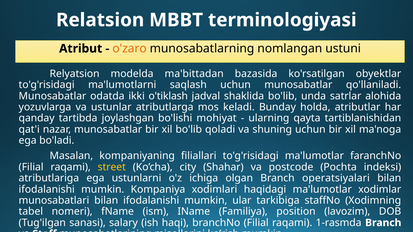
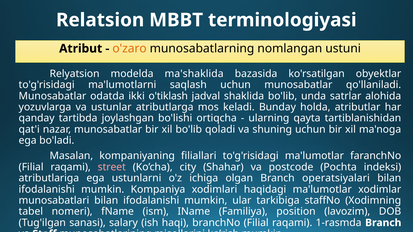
ma'bittadan: ma'bittadan -> ma'shaklida
mohiyat: mohiyat -> ortiqcha
street colour: yellow -> pink
